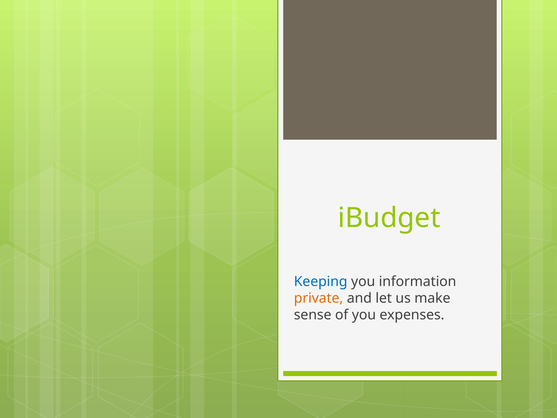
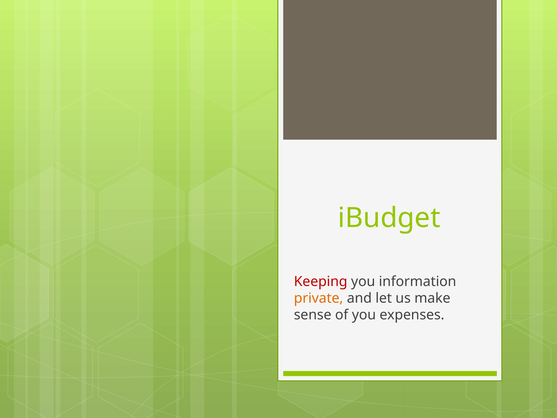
Keeping colour: blue -> red
